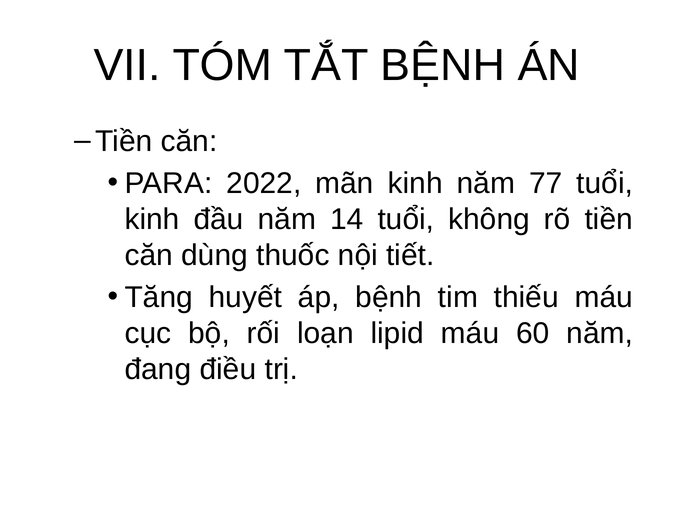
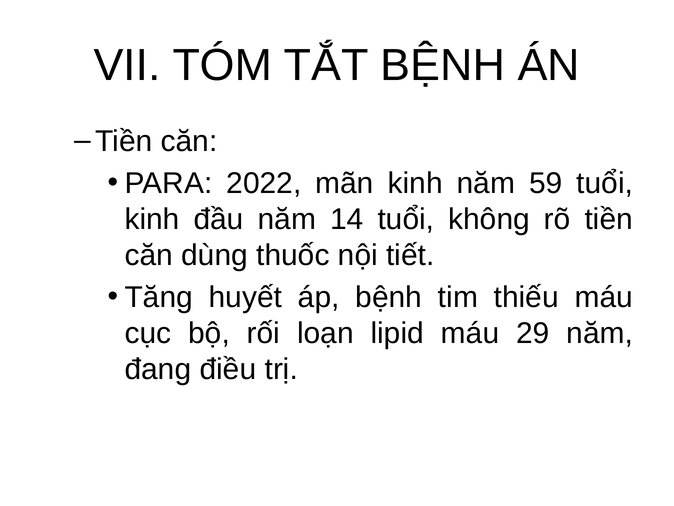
77: 77 -> 59
60: 60 -> 29
